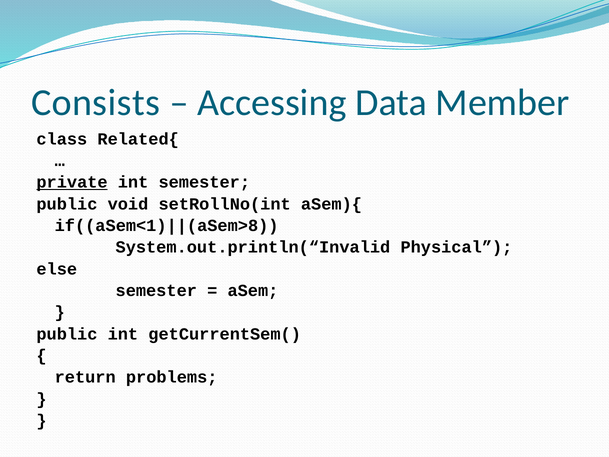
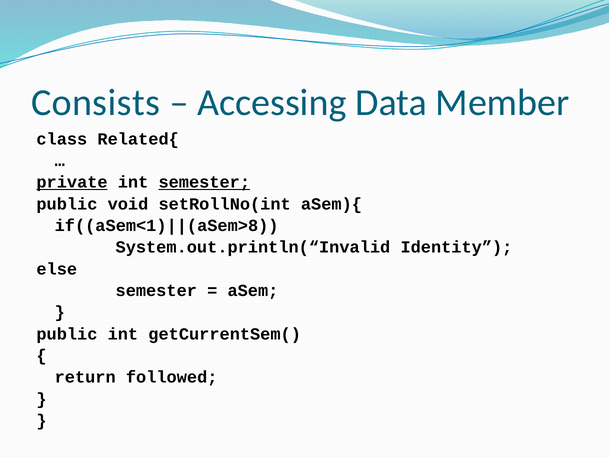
semester at (204, 182) underline: none -> present
Physical: Physical -> Identity
problems: problems -> followed
